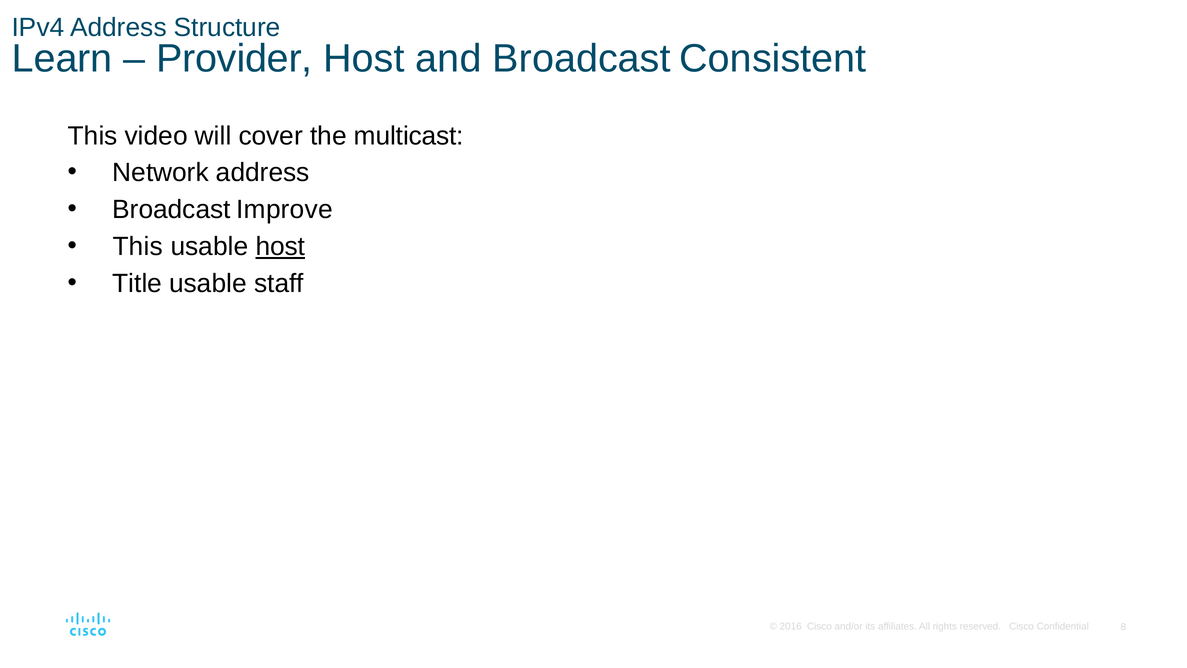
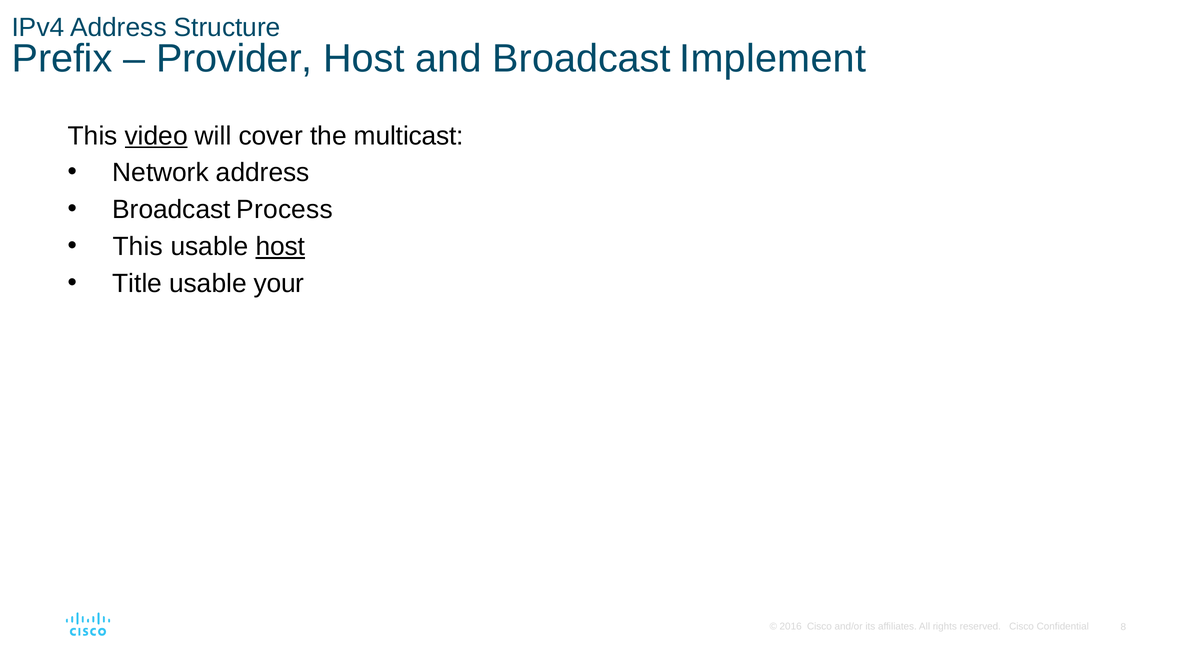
Learn: Learn -> Prefix
Consistent: Consistent -> Implement
video underline: none -> present
Improve: Improve -> Process
staff: staff -> your
